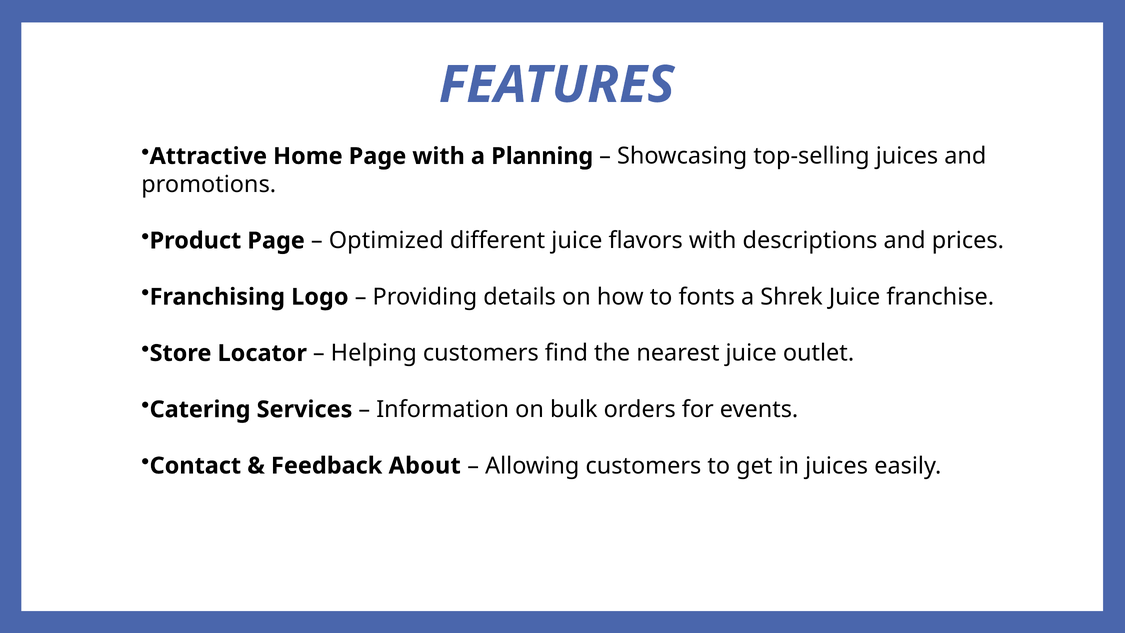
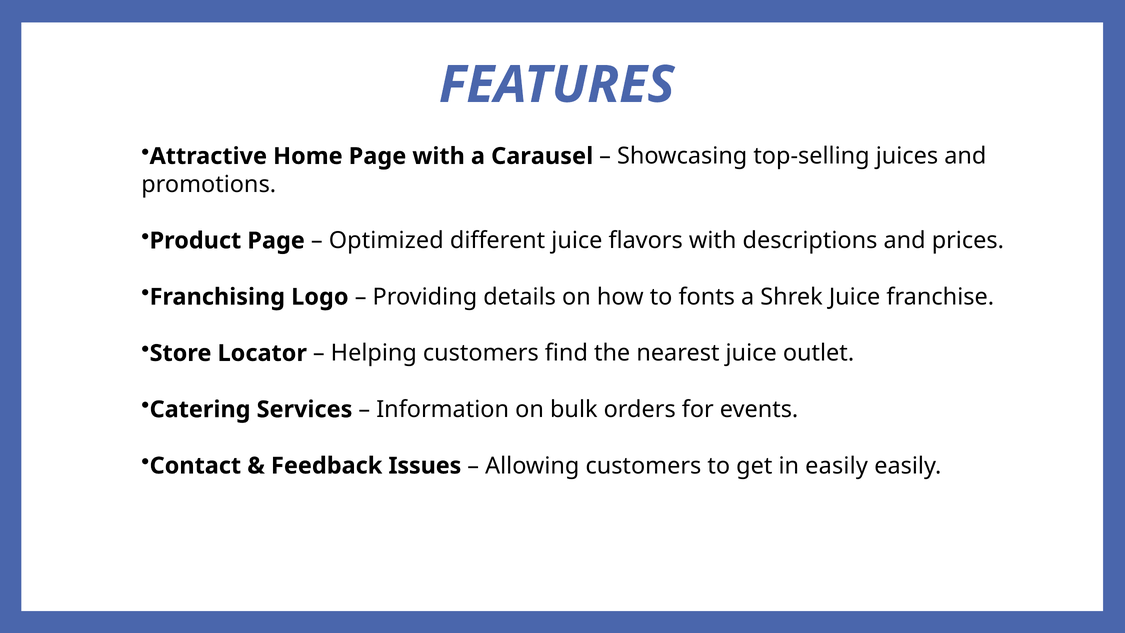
Planning: Planning -> Carausel
About: About -> Issues
in juices: juices -> easily
